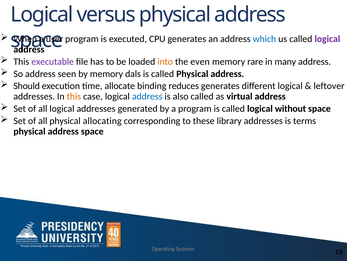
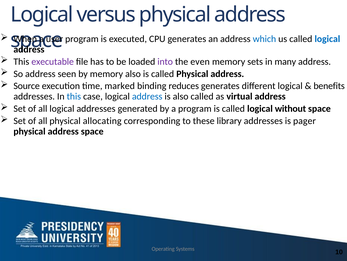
logical at (327, 39) colour: purple -> blue
into colour: orange -> purple
rare: rare -> sets
memory dals: dals -> also
Should: Should -> Source
allocate: allocate -> marked
leftover: leftover -> benefits
this at (74, 96) colour: orange -> blue
terms: terms -> pager
